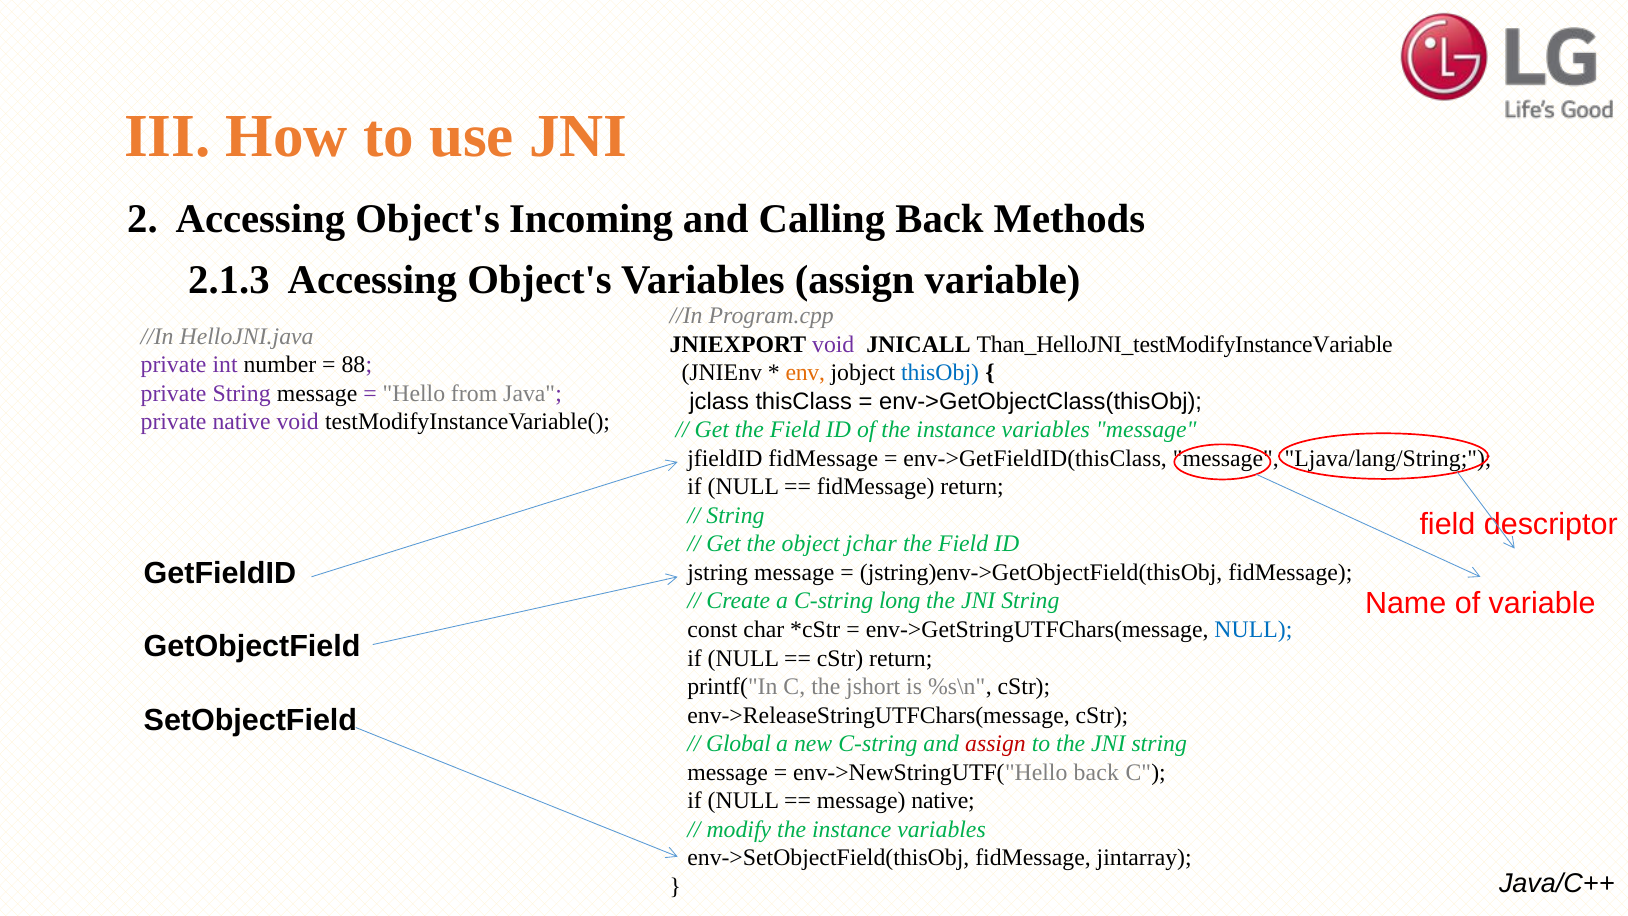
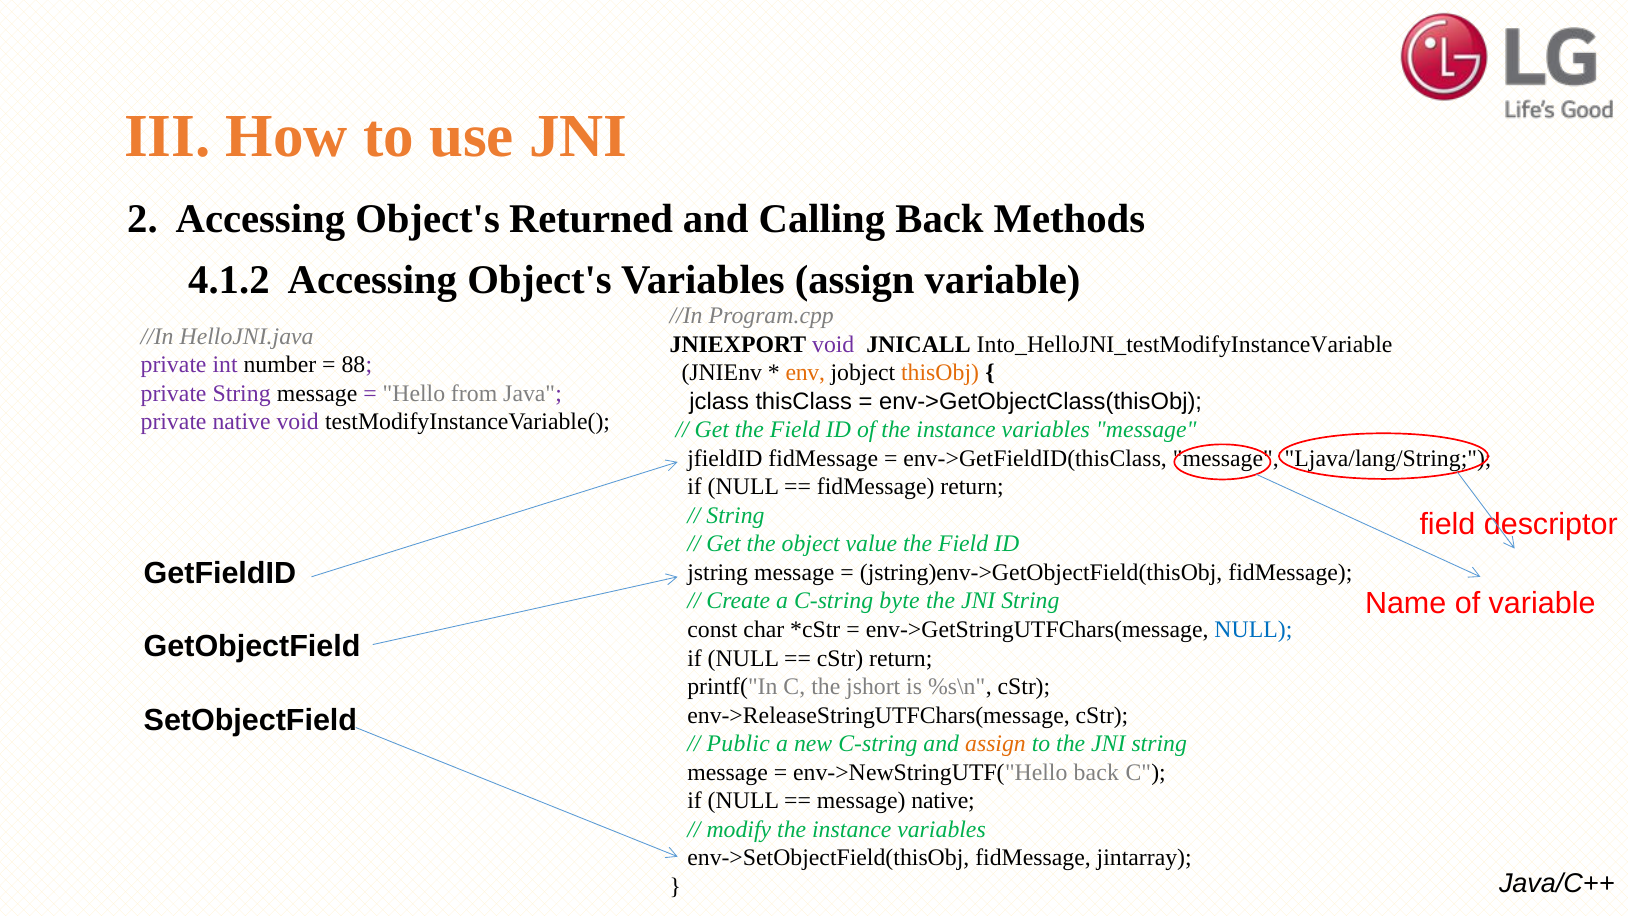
Incoming: Incoming -> Returned
2.1.3: 2.1.3 -> 4.1.2
Than_HelloJNI_testModifyInstanceVariable: Than_HelloJNI_testModifyInstanceVariable -> Into_HelloJNI_testModifyInstanceVariable
thisObj colour: blue -> orange
jchar: jchar -> value
long: long -> byte
Global: Global -> Public
assign at (995, 744) colour: red -> orange
